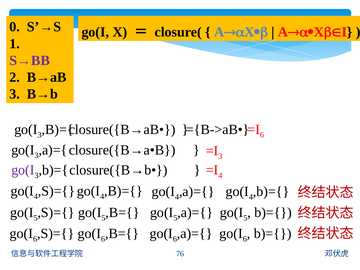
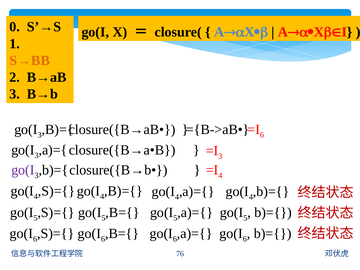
S→BB colour: purple -> orange
